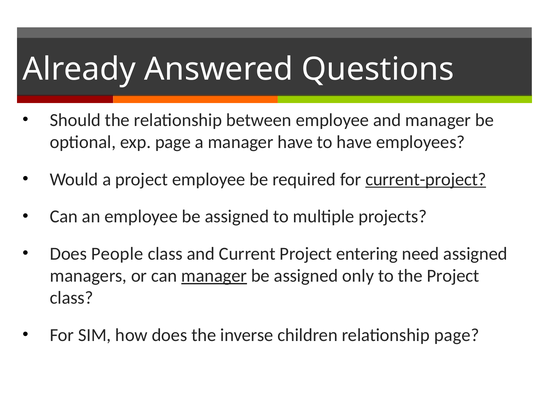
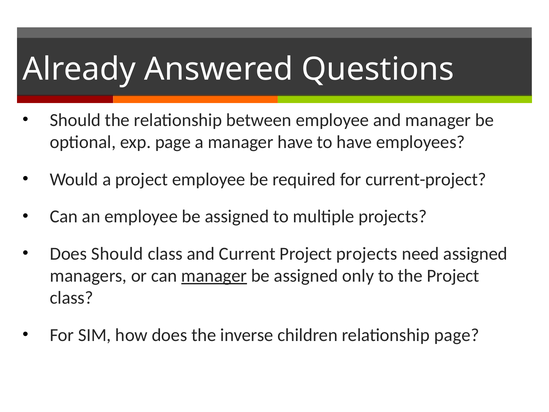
current-project underline: present -> none
Does People: People -> Should
Project entering: entering -> projects
